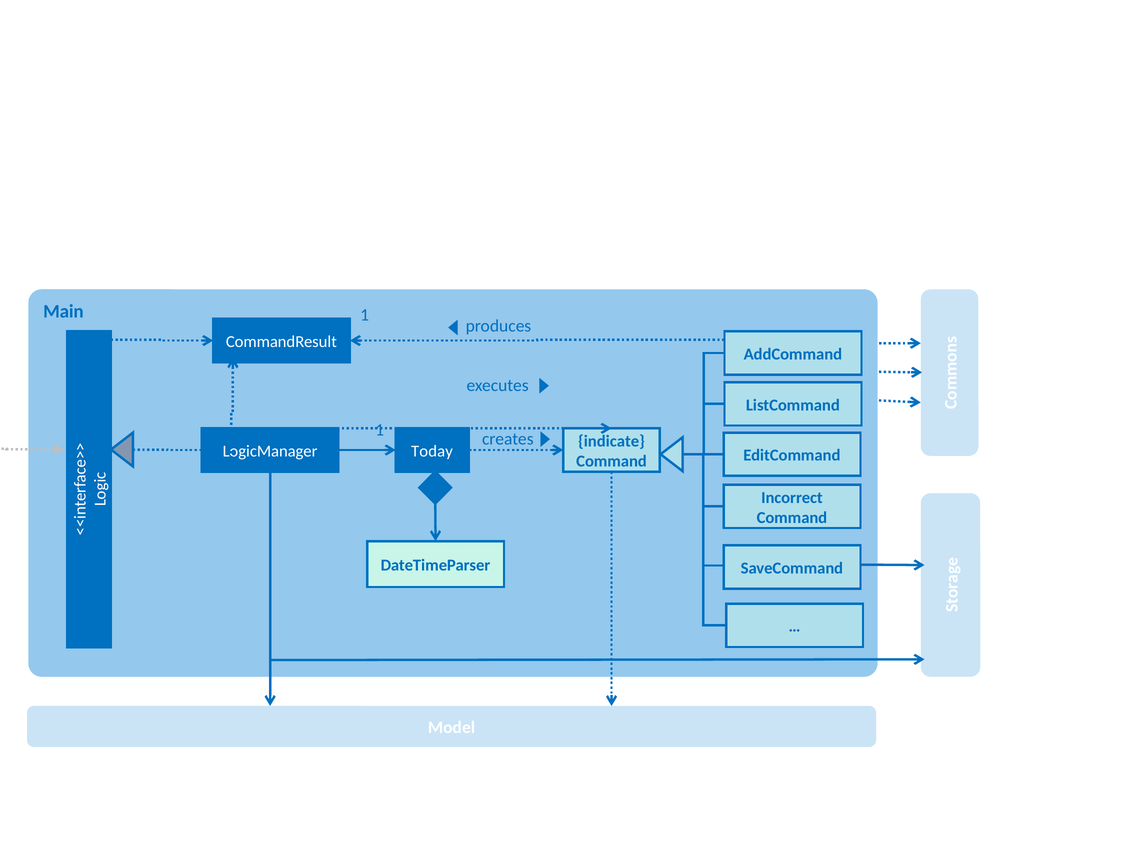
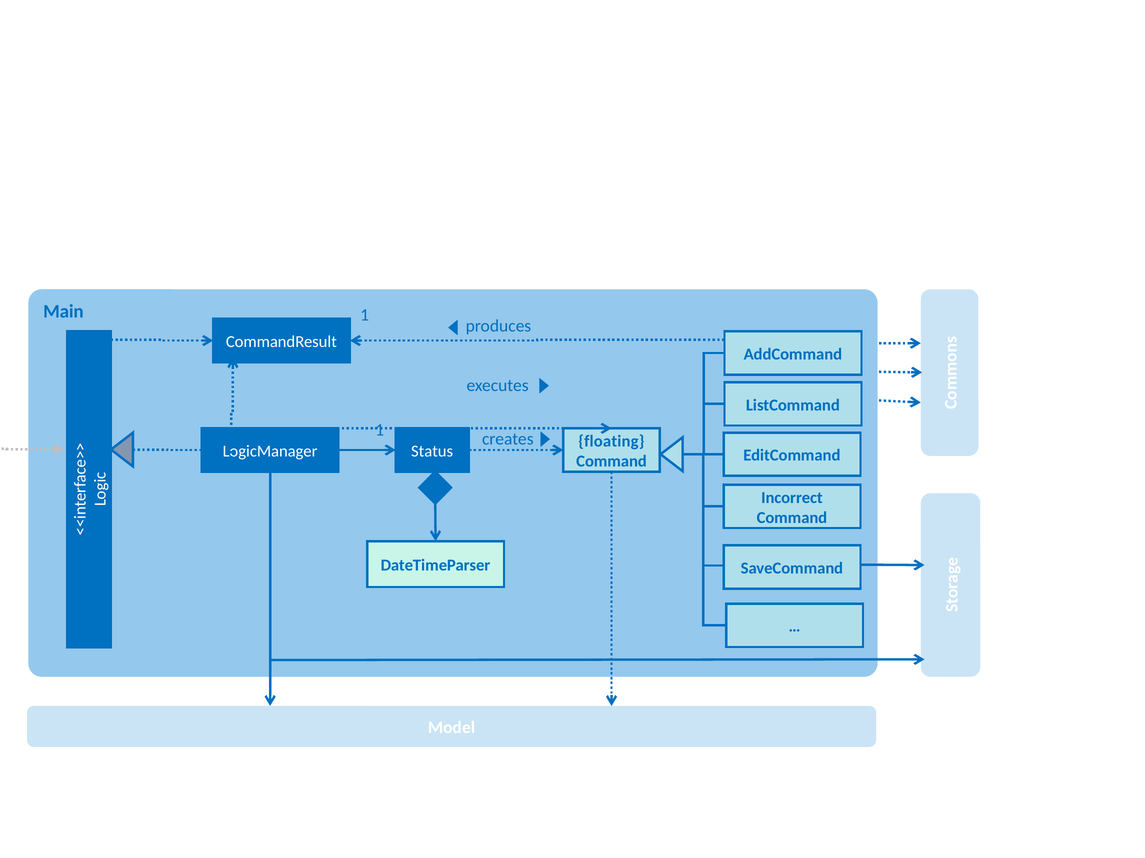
indicate: indicate -> floating
Today: Today -> Status
